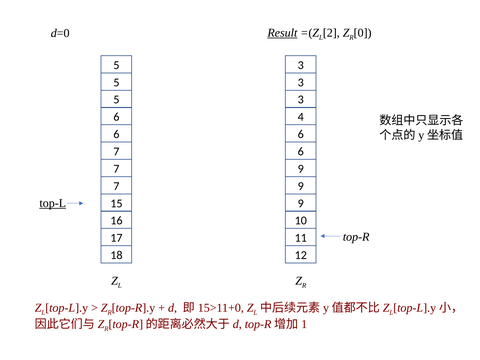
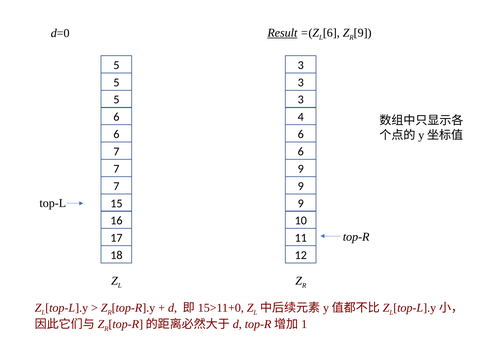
2 at (331, 33): 2 -> 6
0 at (363, 33): 0 -> 9
top-L underline: present -> none
